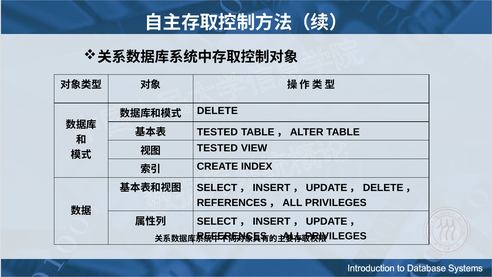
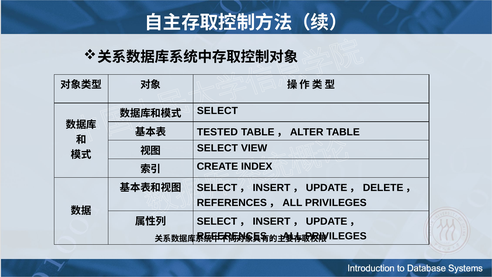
DELETE at (217, 111): DELETE -> SELECT
TESTED at (217, 148): TESTED -> SELECT
